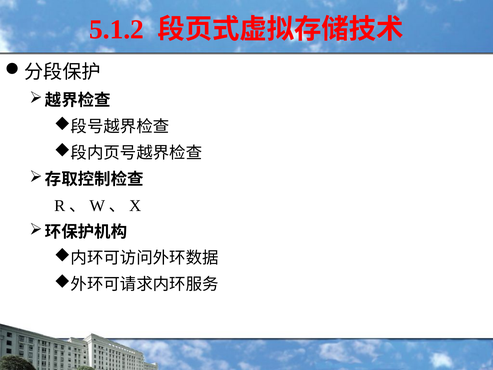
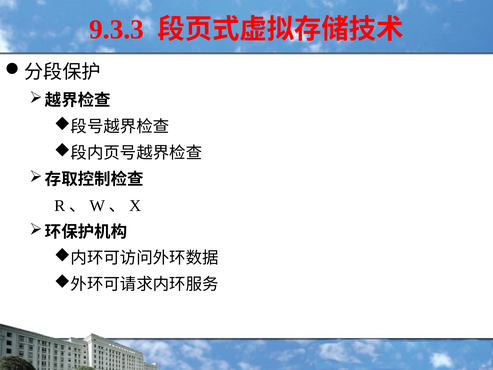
5.1.2: 5.1.2 -> 9.3.3
